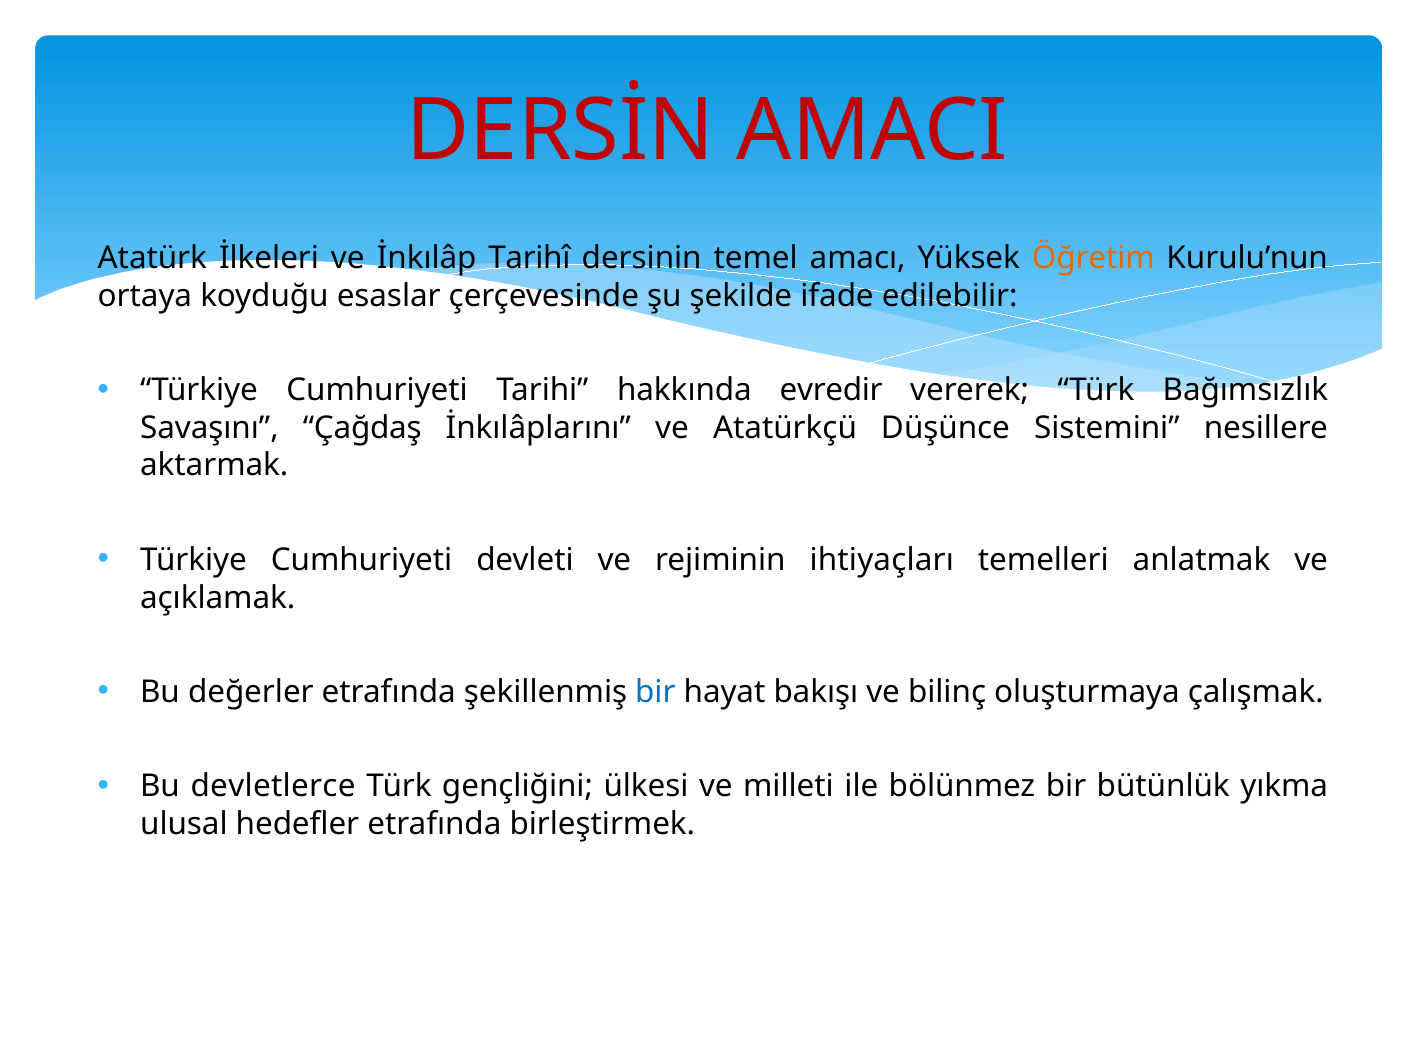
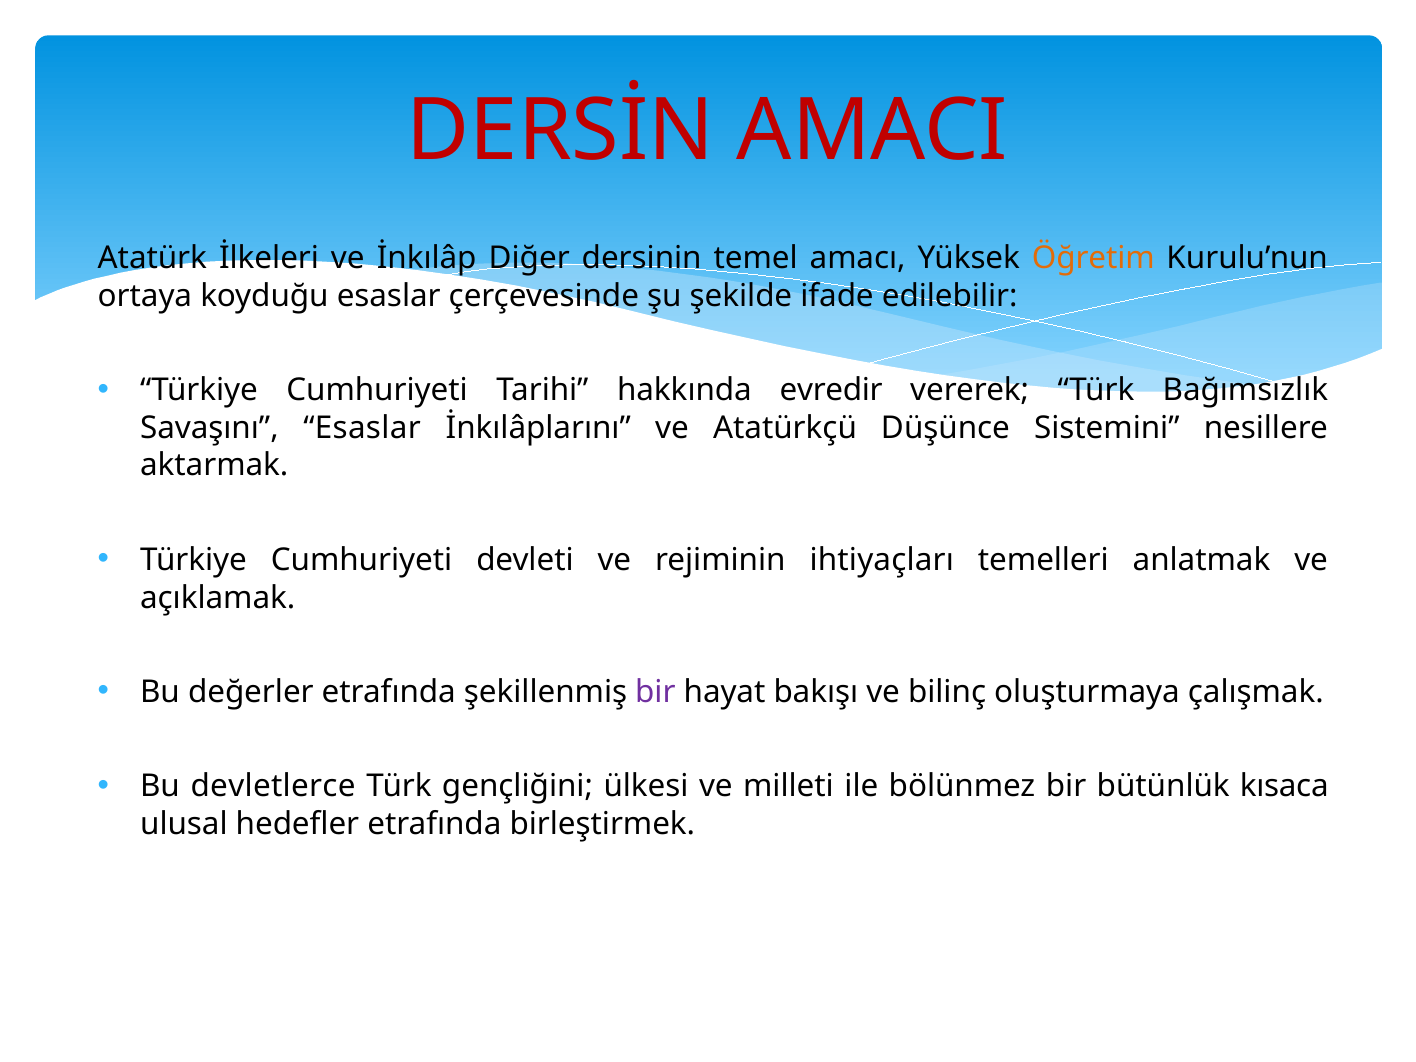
Tarihî: Tarihî -> Diğer
Savaşını Çağdaş: Çağdaş -> Esaslar
bir at (655, 692) colour: blue -> purple
yıkma: yıkma -> kısaca
